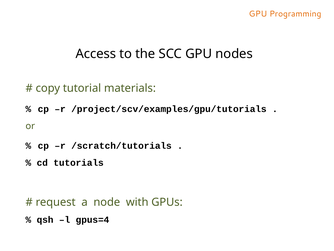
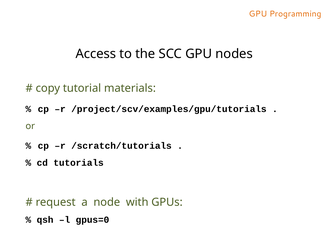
gpus=4: gpus=4 -> gpus=0
